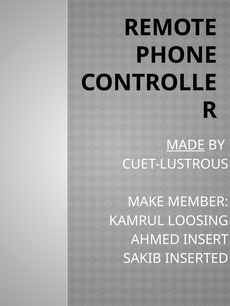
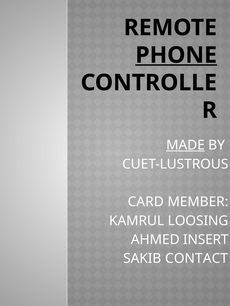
PHONE underline: none -> present
MAKE: MAKE -> CARD
INSERTED: INSERTED -> CONTACT
